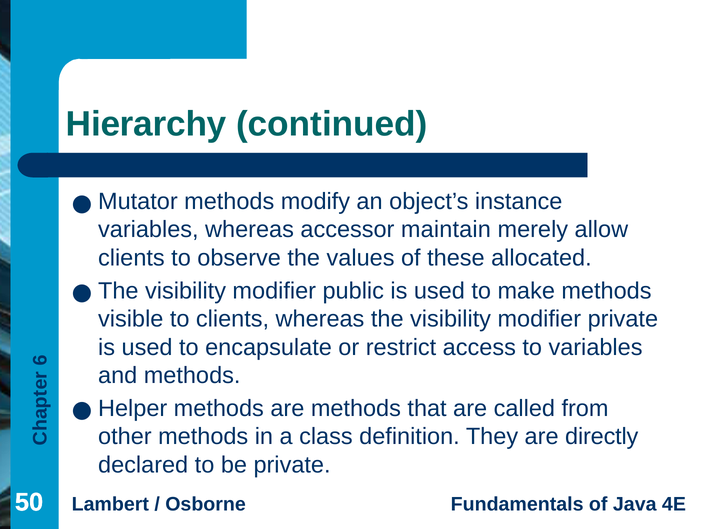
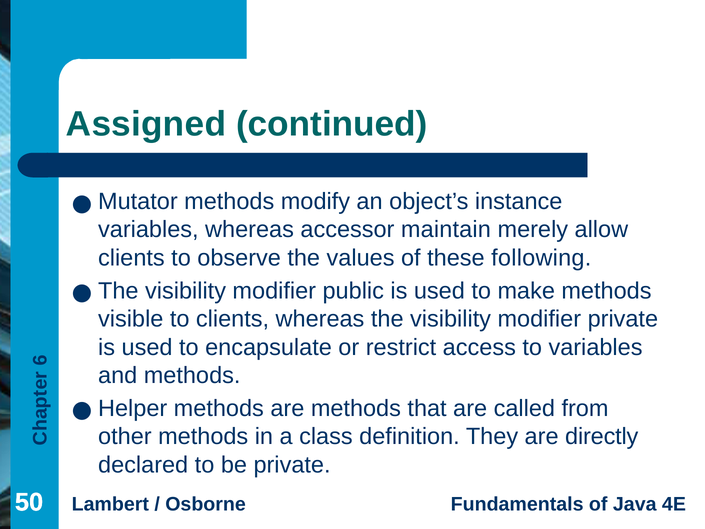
Hierarchy: Hierarchy -> Assigned
allocated: allocated -> following
